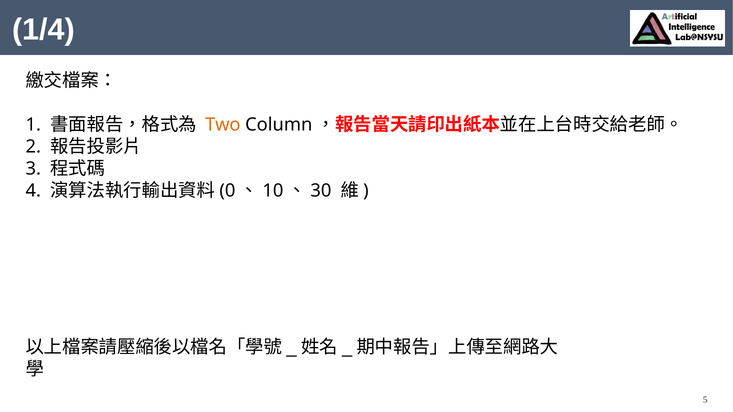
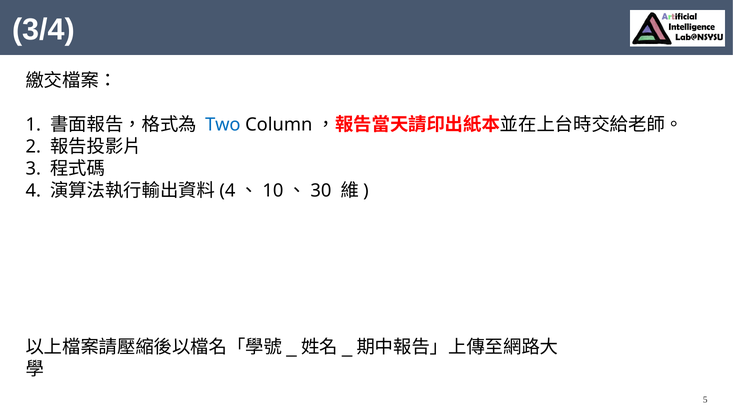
1/4: 1/4 -> 3/4
Two colour: orange -> blue
0 at (227, 191): 0 -> 4
